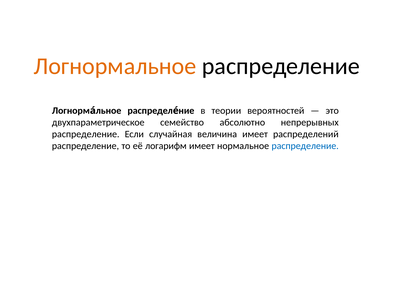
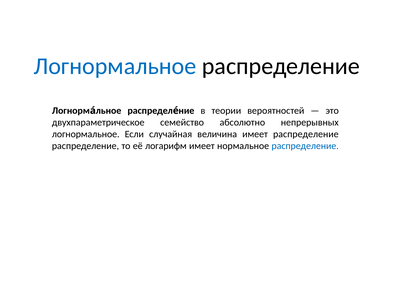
Логнормальное at (115, 66) colour: orange -> blue
распределение at (86, 134): распределение -> логнормальное
имеет распределений: распределений -> распределение
